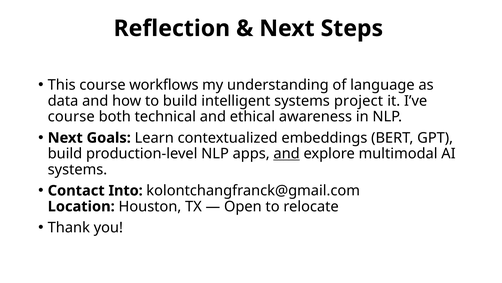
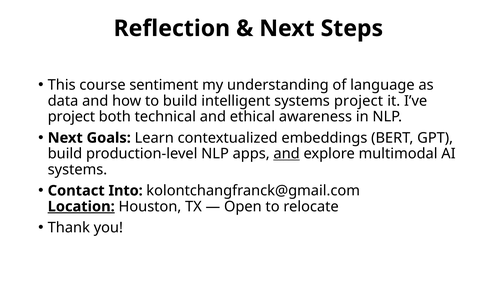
workflows: workflows -> sentiment
course at (71, 117): course -> project
Location underline: none -> present
